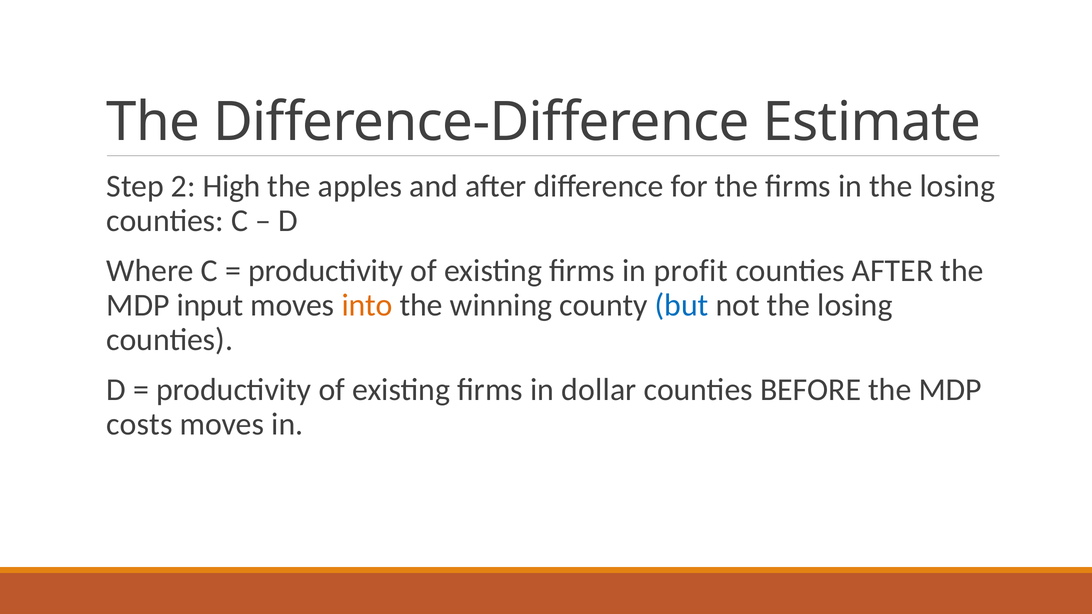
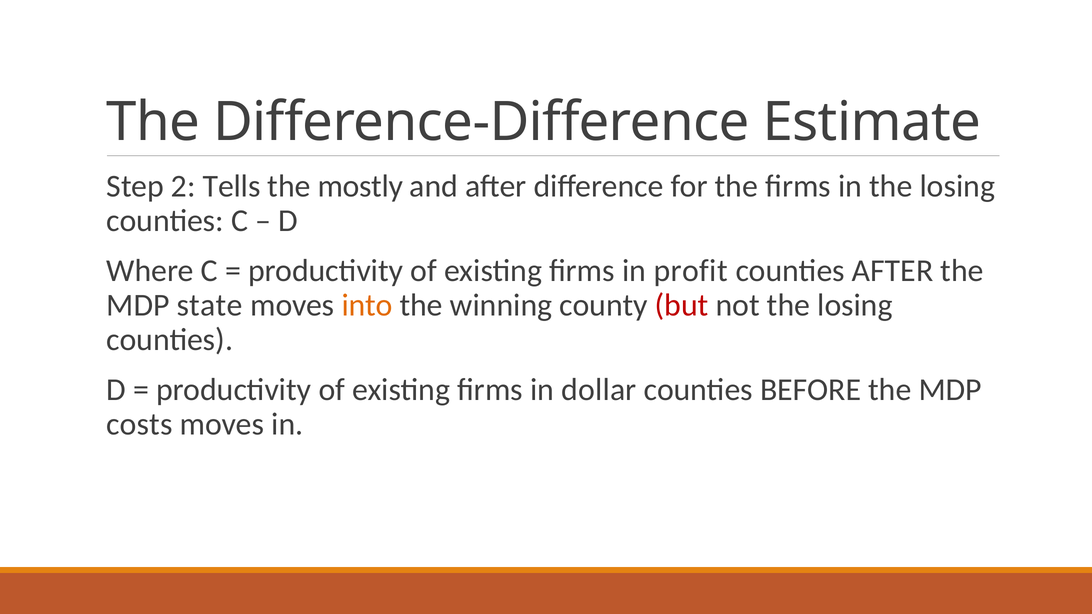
High: High -> Tells
apples: apples -> mostly
input: input -> state
but colour: blue -> red
